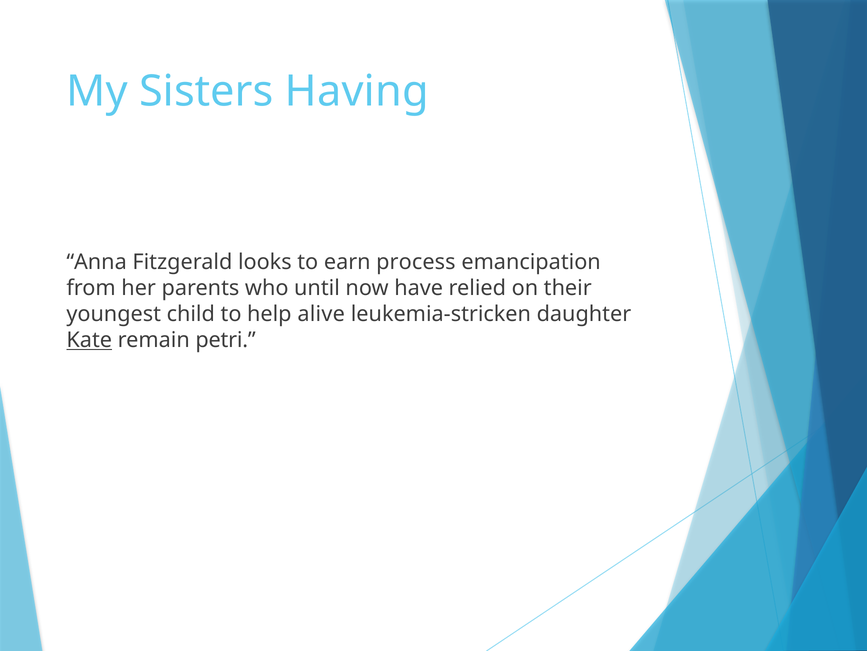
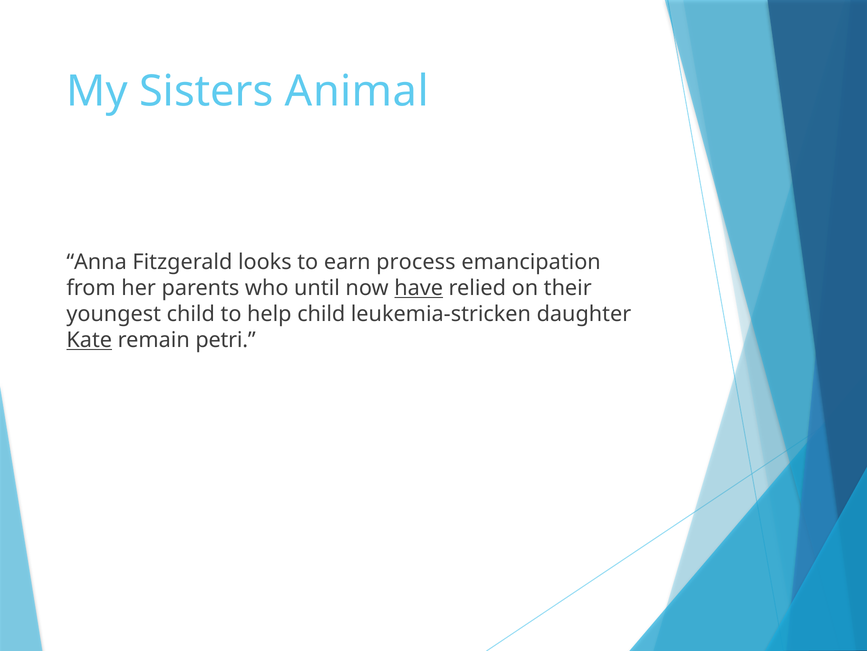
Having: Having -> Animal
have underline: none -> present
help alive: alive -> child
